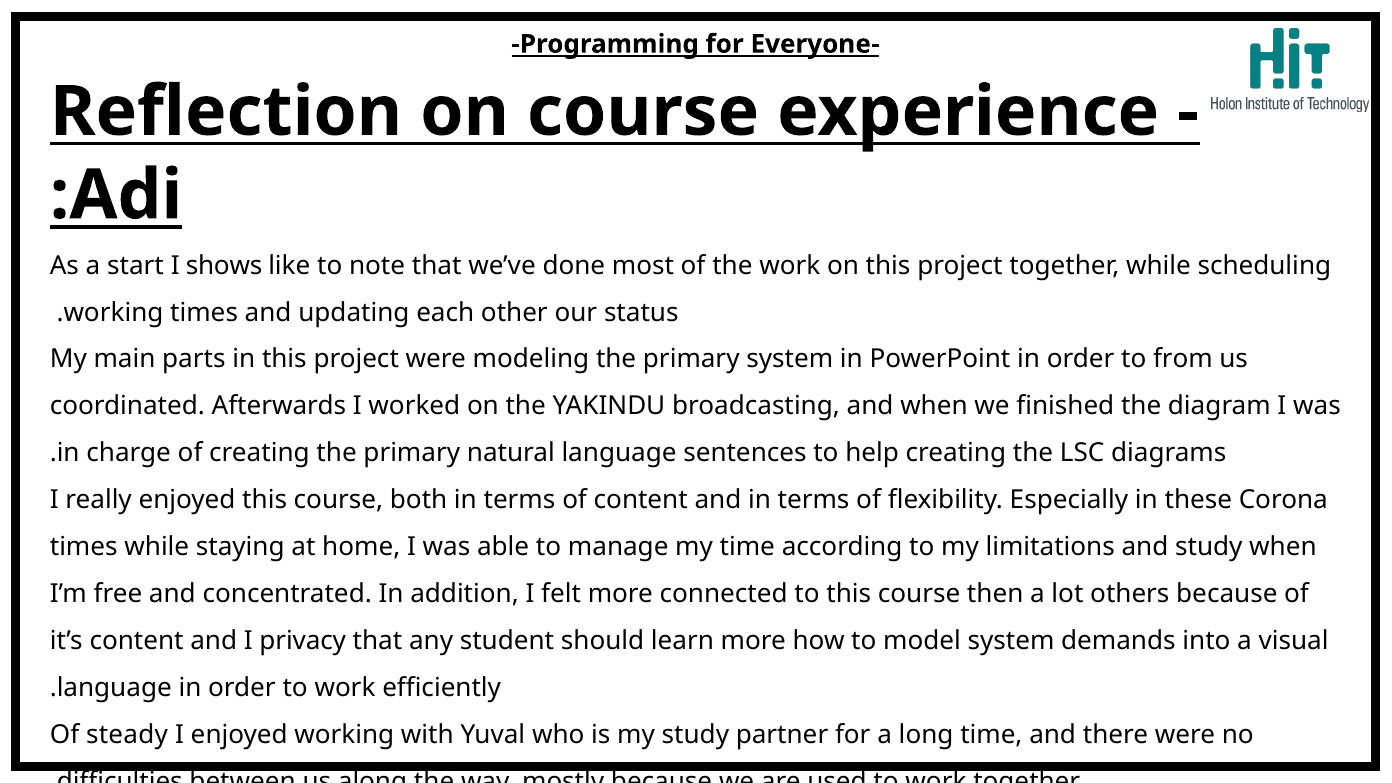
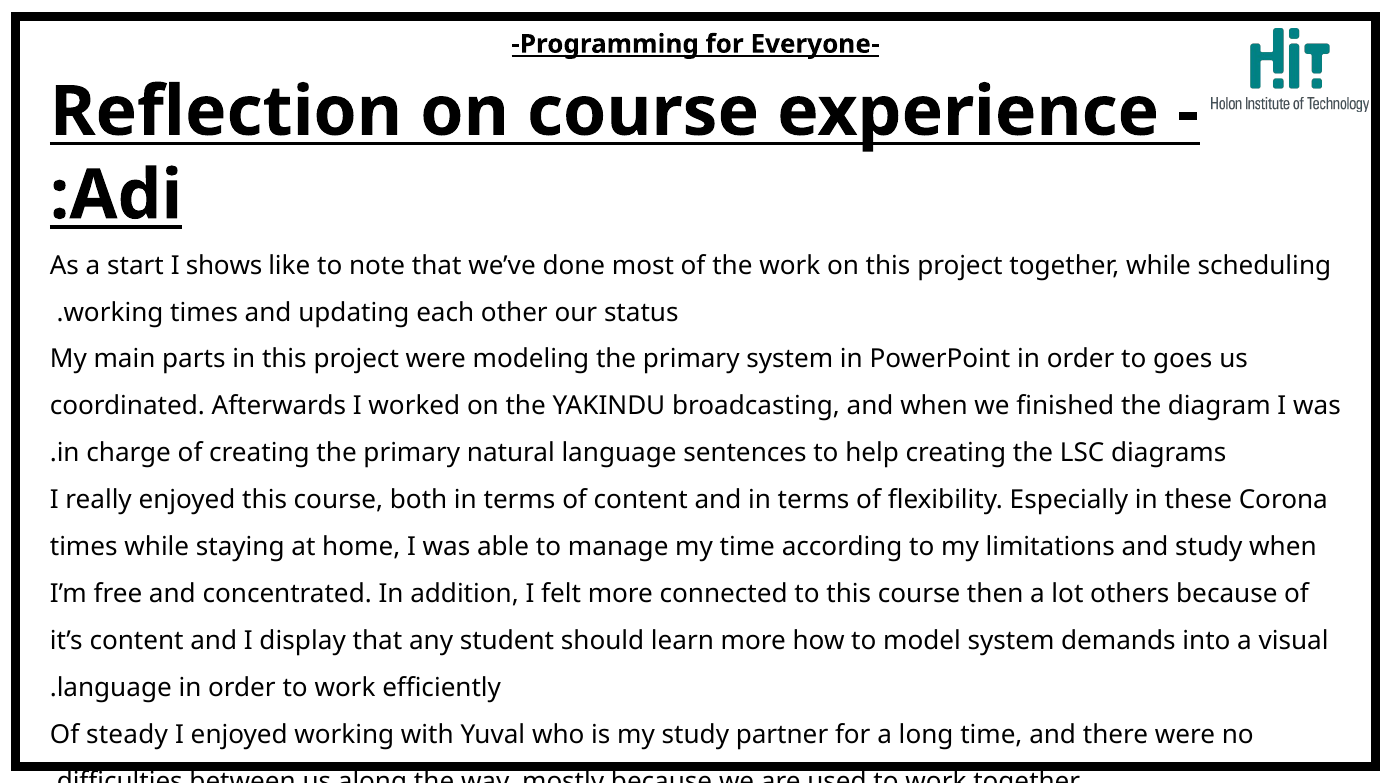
from: from -> goes
privacy: privacy -> display
